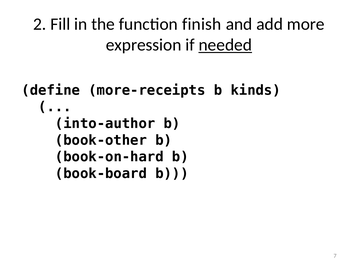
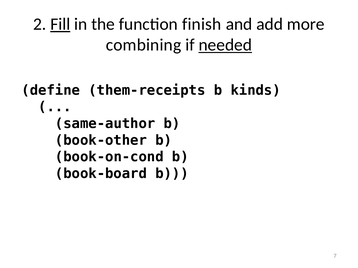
Fill underline: none -> present
expression: expression -> combining
more-receipts: more-receipts -> them-receipts
into-author: into-author -> same-author
book-on-hard: book-on-hard -> book-on-cond
